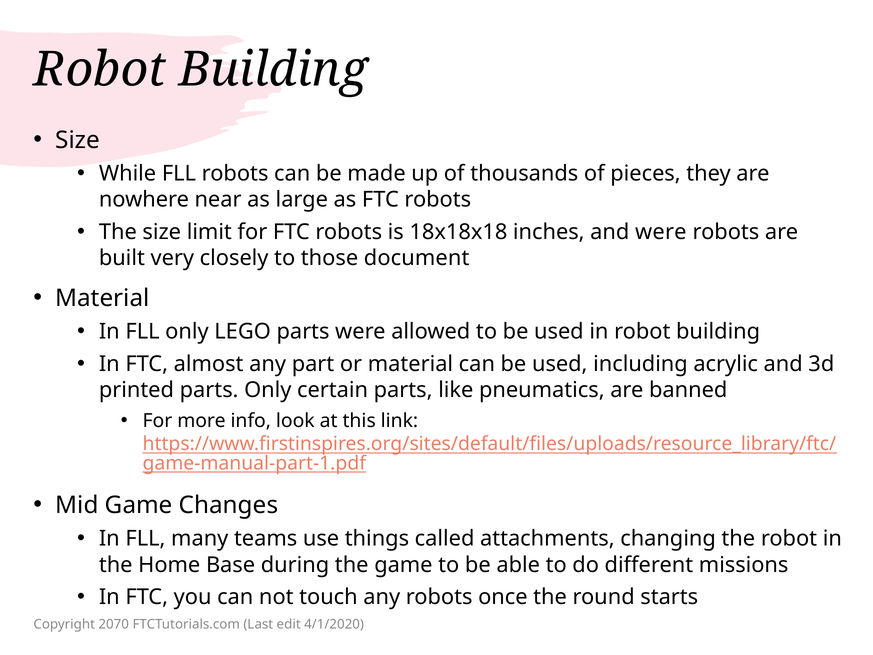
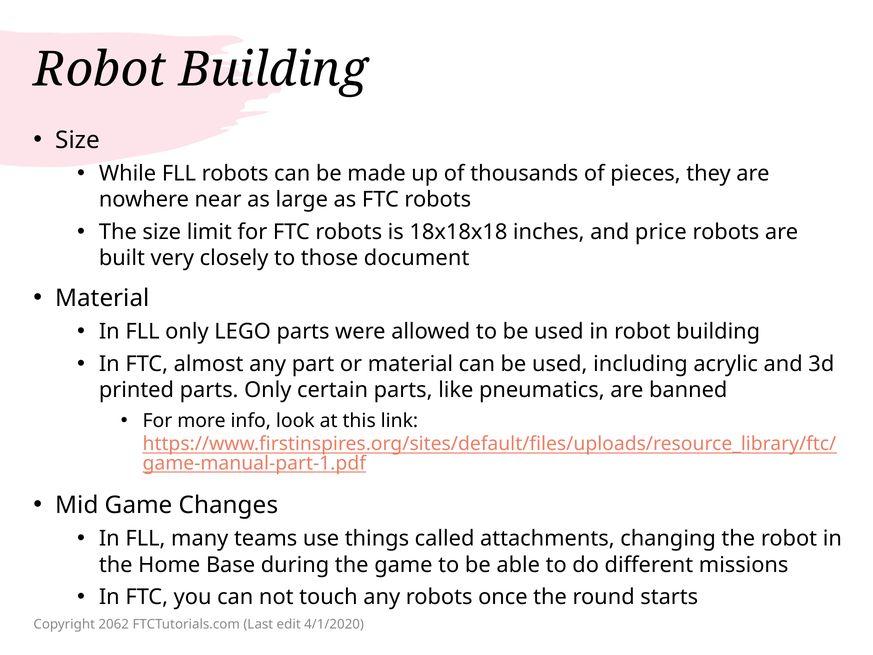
and were: were -> price
2070: 2070 -> 2062
